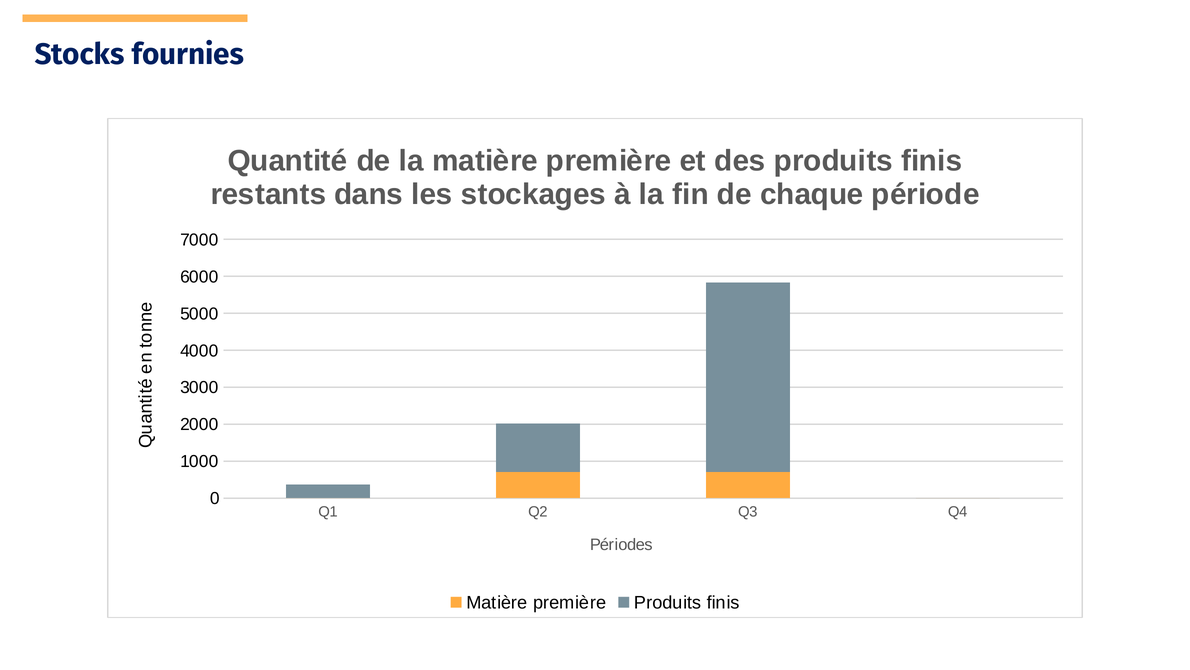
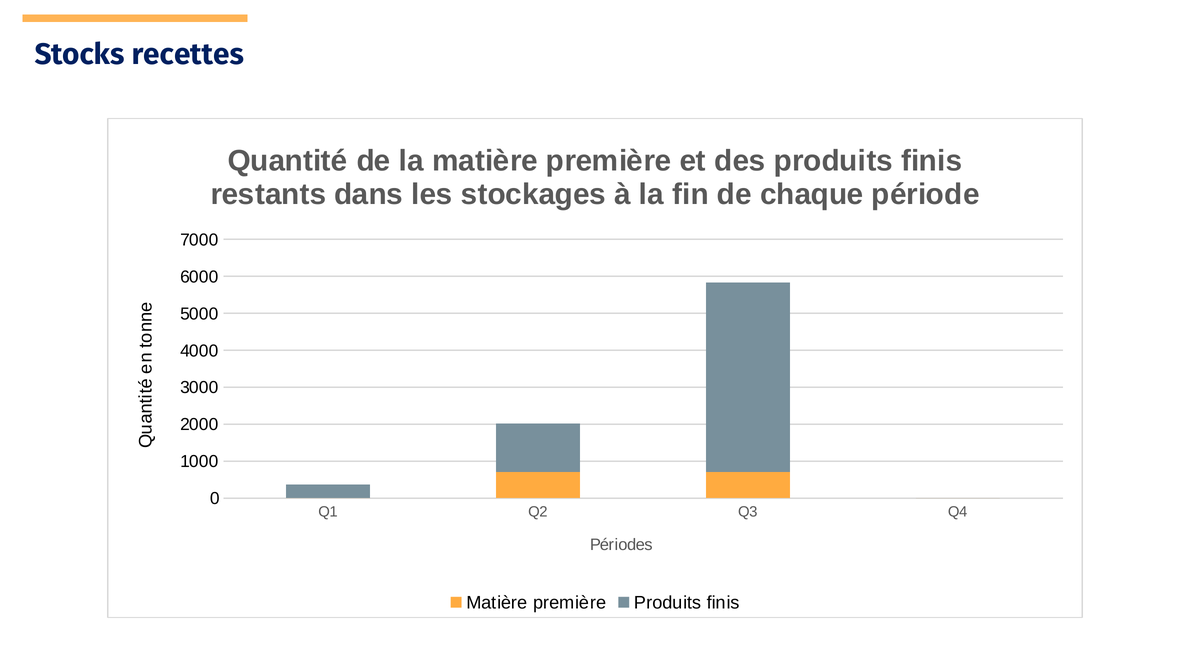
fournies: fournies -> recettes
